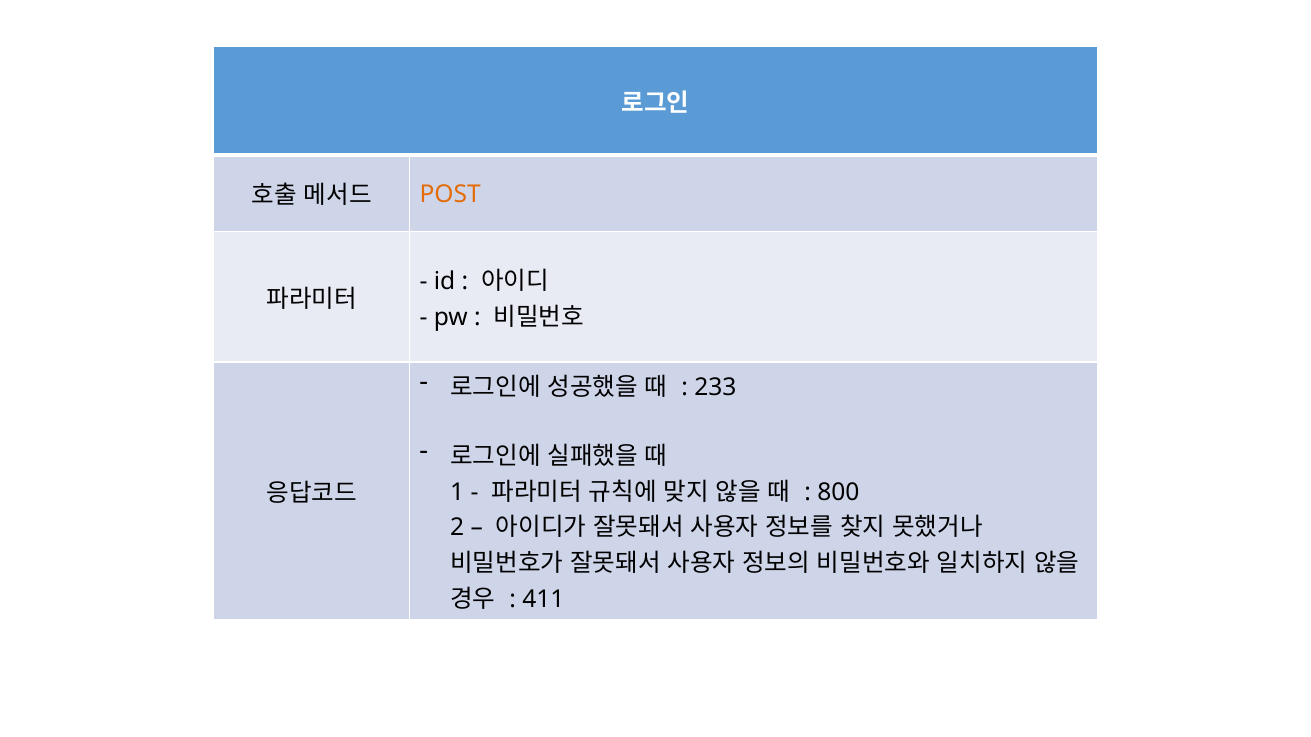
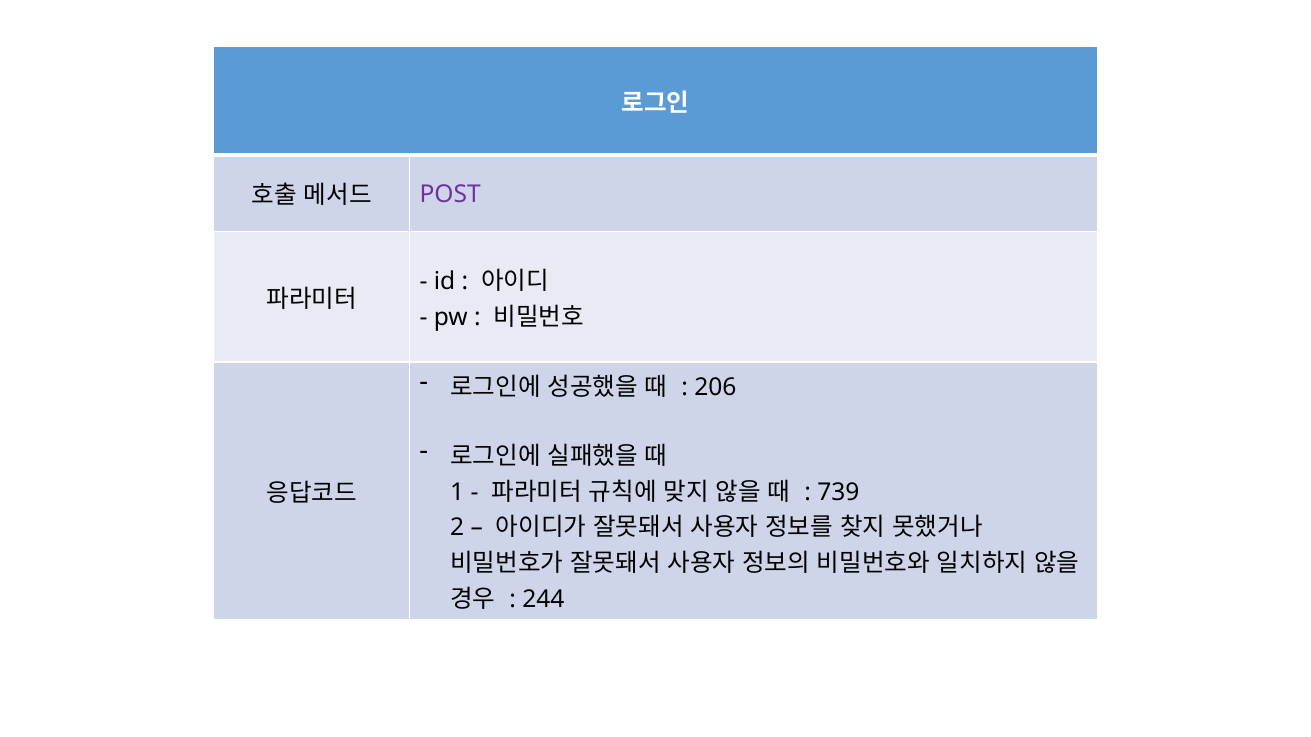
POST colour: orange -> purple
233: 233 -> 206
800: 800 -> 739
411: 411 -> 244
